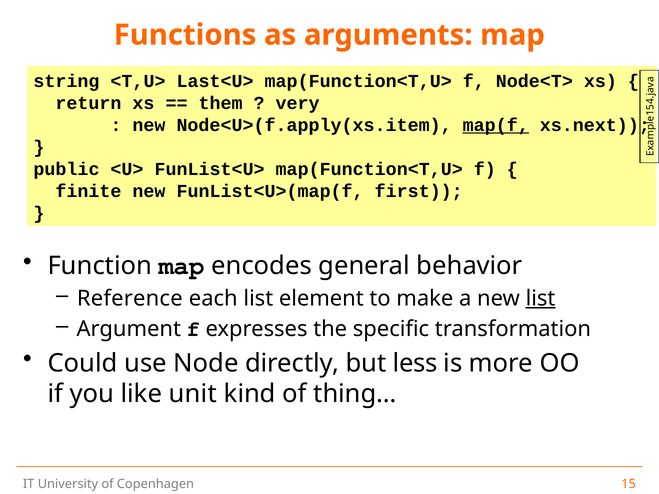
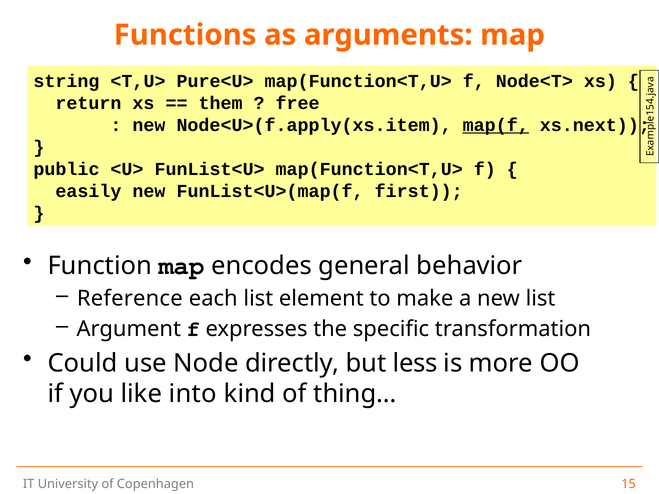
Last<U>: Last<U> -> Pure<U>
very: very -> free
finite: finite -> easily
list at (541, 299) underline: present -> none
unit: unit -> into
